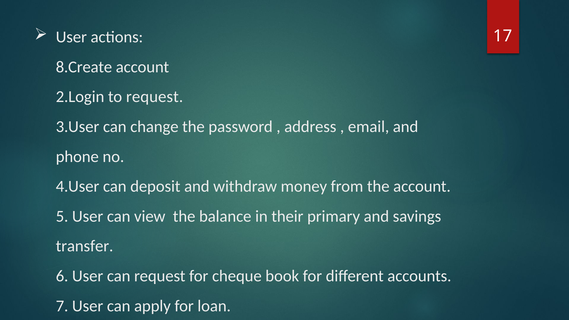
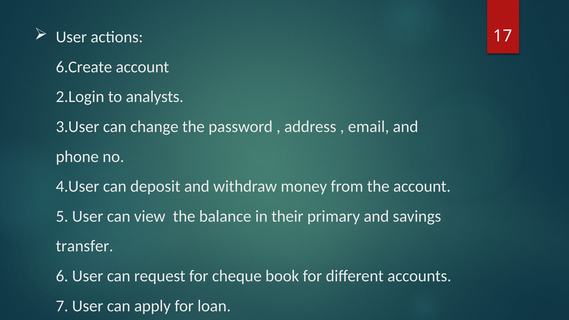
8.Create: 8.Create -> 6.Create
to request: request -> analysts
